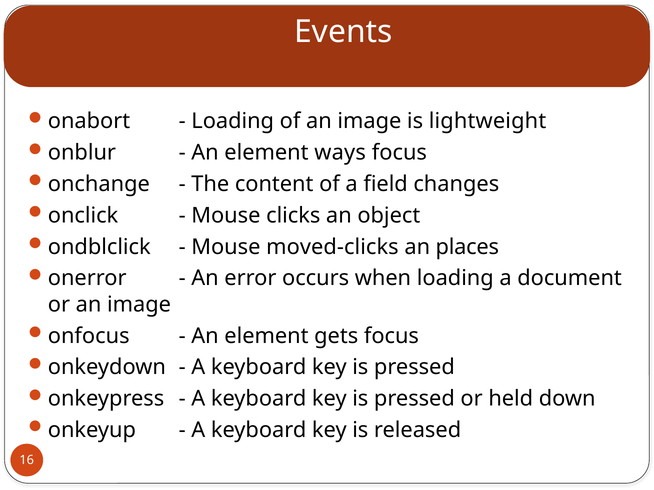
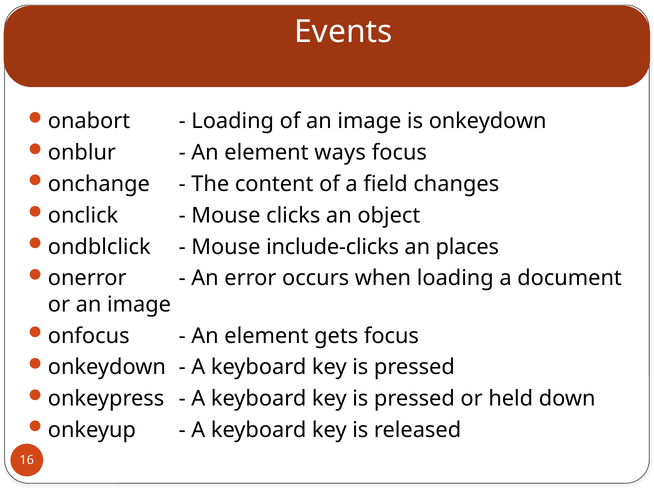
is lightweight: lightweight -> onkeydown
moved-clicks: moved-clicks -> include-clicks
